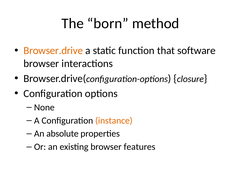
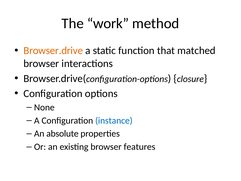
born: born -> work
software: software -> matched
instance colour: orange -> blue
